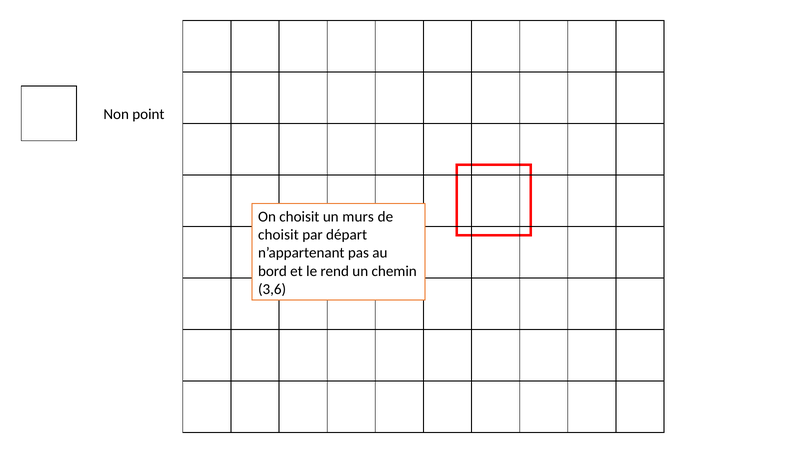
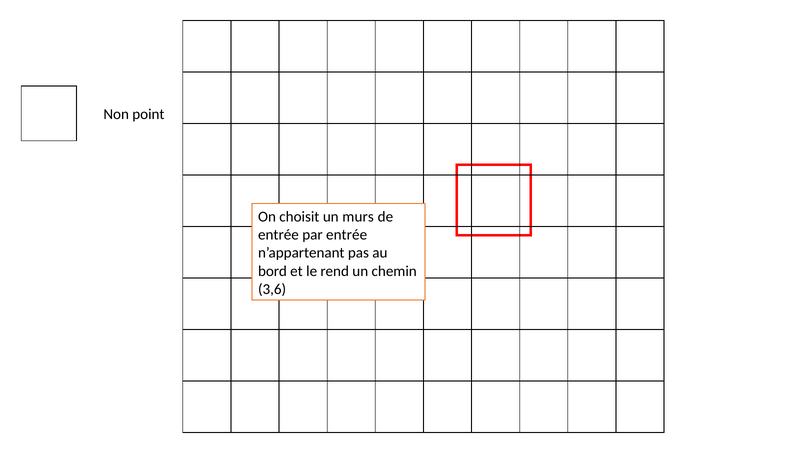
choisit at (278, 235): choisit -> entrée
par départ: départ -> entrée
